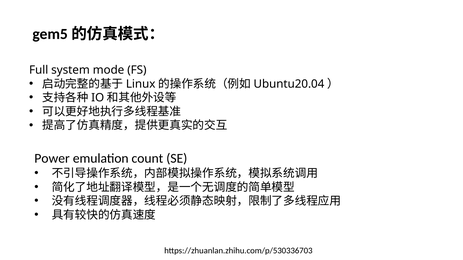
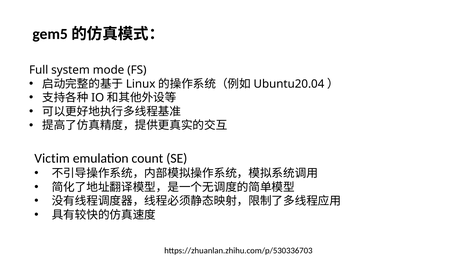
Power: Power -> Victim
